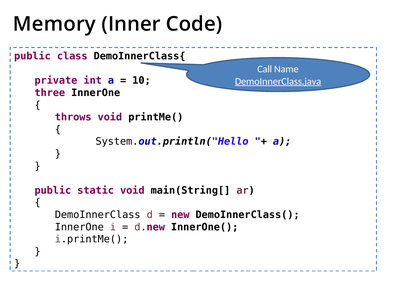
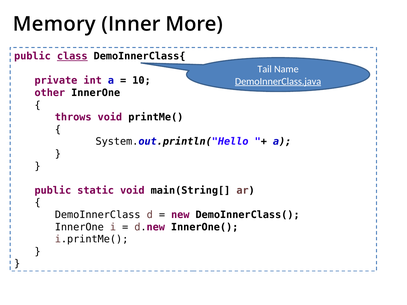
Code: Code -> More
class underline: none -> present
Call: Call -> Tail
three: three -> other
